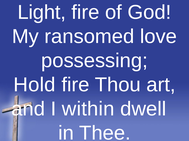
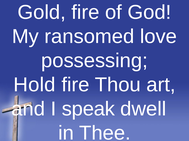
Light: Light -> Gold
within: within -> speak
